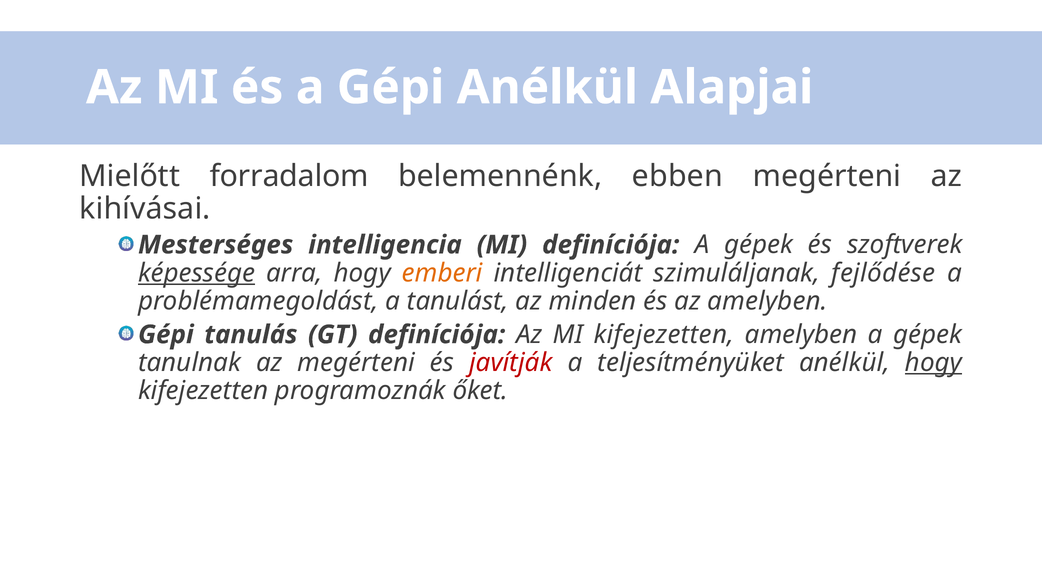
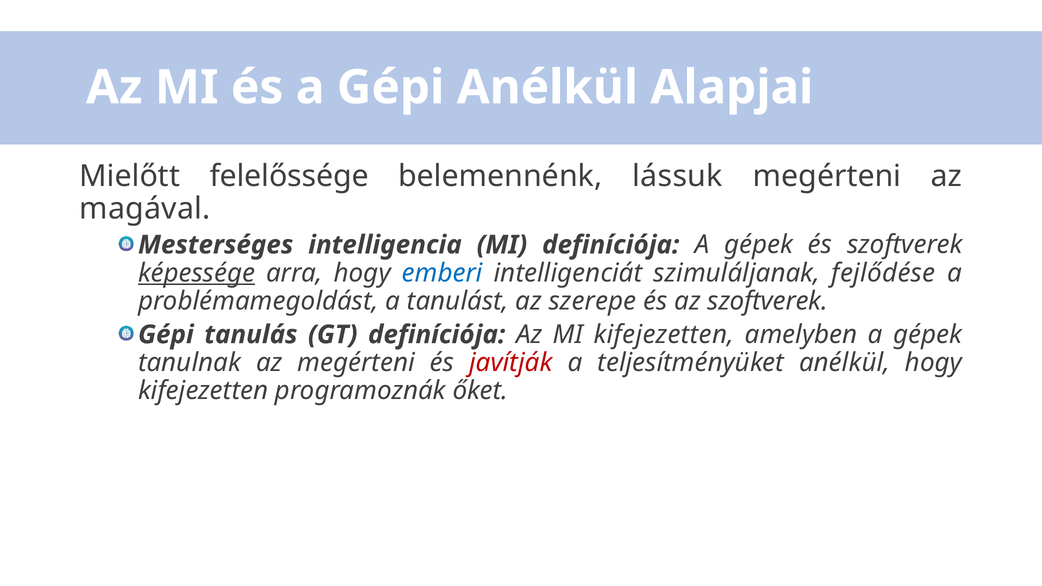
forradalom: forradalom -> felelőssége
ebben: ebben -> lássuk
kihívásai: kihívásai -> magával
emberi colour: orange -> blue
minden: minden -> szerepe
az amelyben: amelyben -> szoftverek
hogy at (933, 363) underline: present -> none
